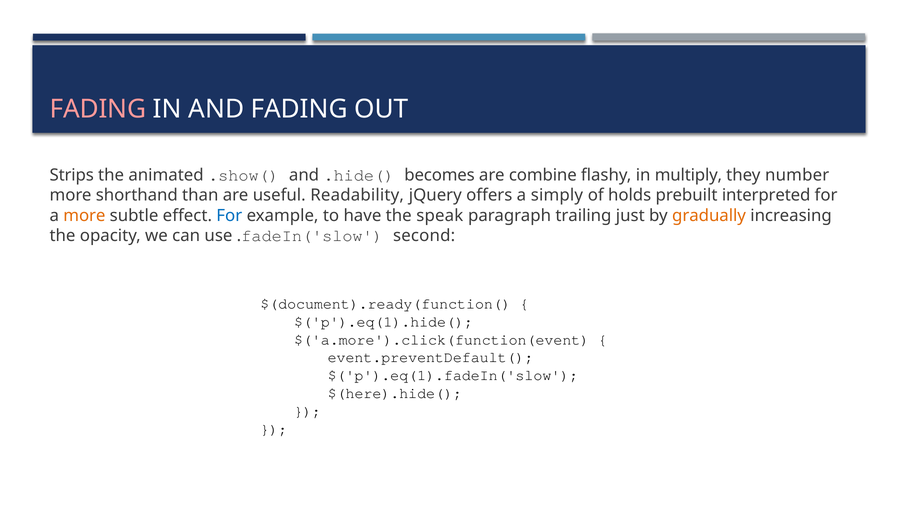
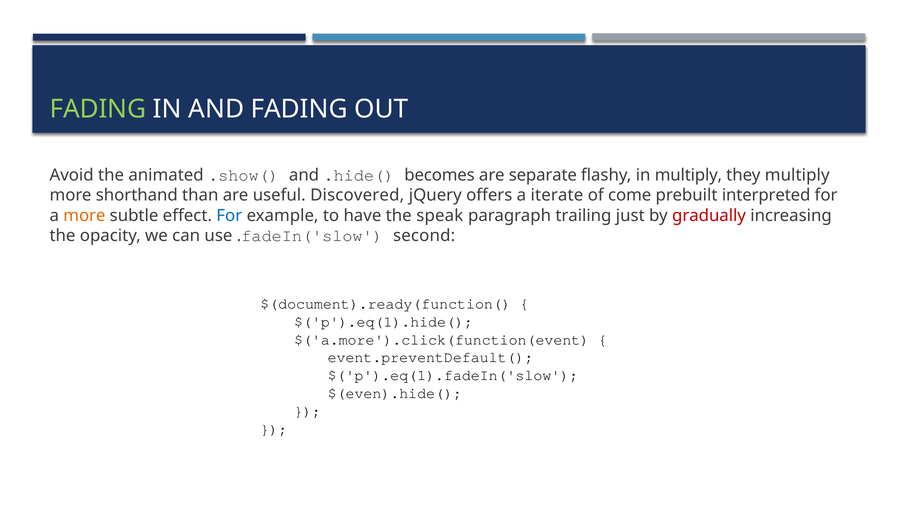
FADING at (98, 109) colour: pink -> light green
Strips: Strips -> Avoid
combine: combine -> separate
they number: number -> multiply
Readability: Readability -> Discovered
simply: simply -> iterate
holds: holds -> come
gradually colour: orange -> red
$(here).hide(: $(here).hide( -> $(even).hide(
